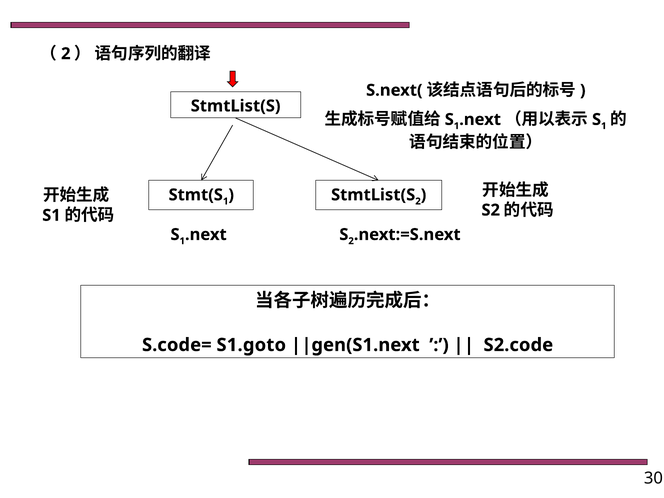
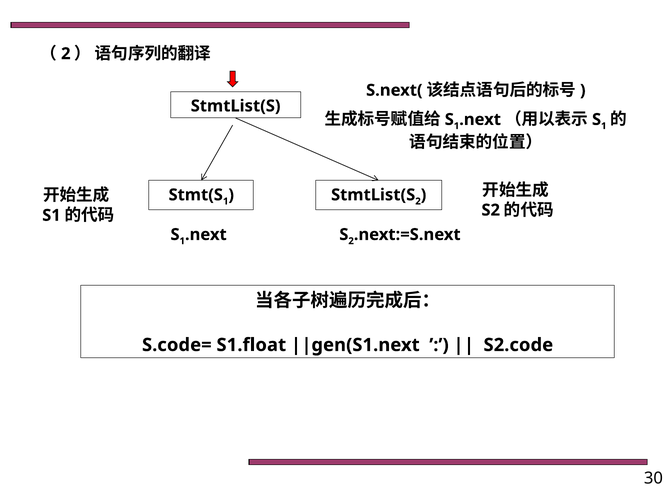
S1.goto: S1.goto -> S1.float
